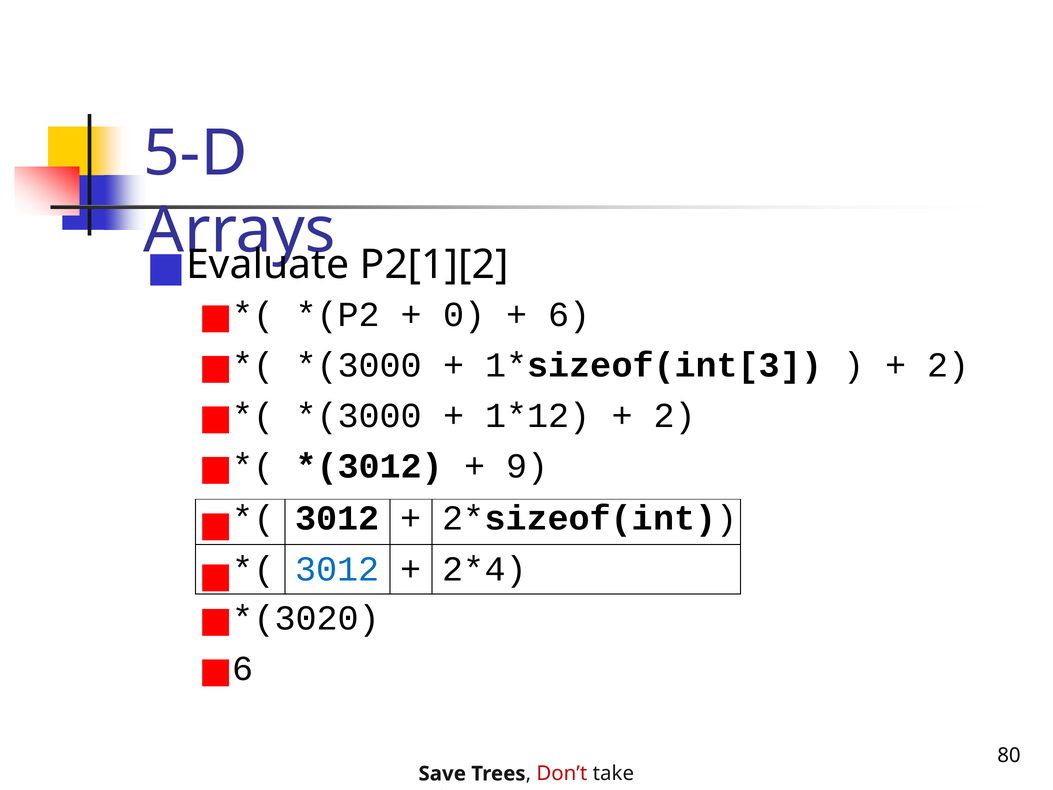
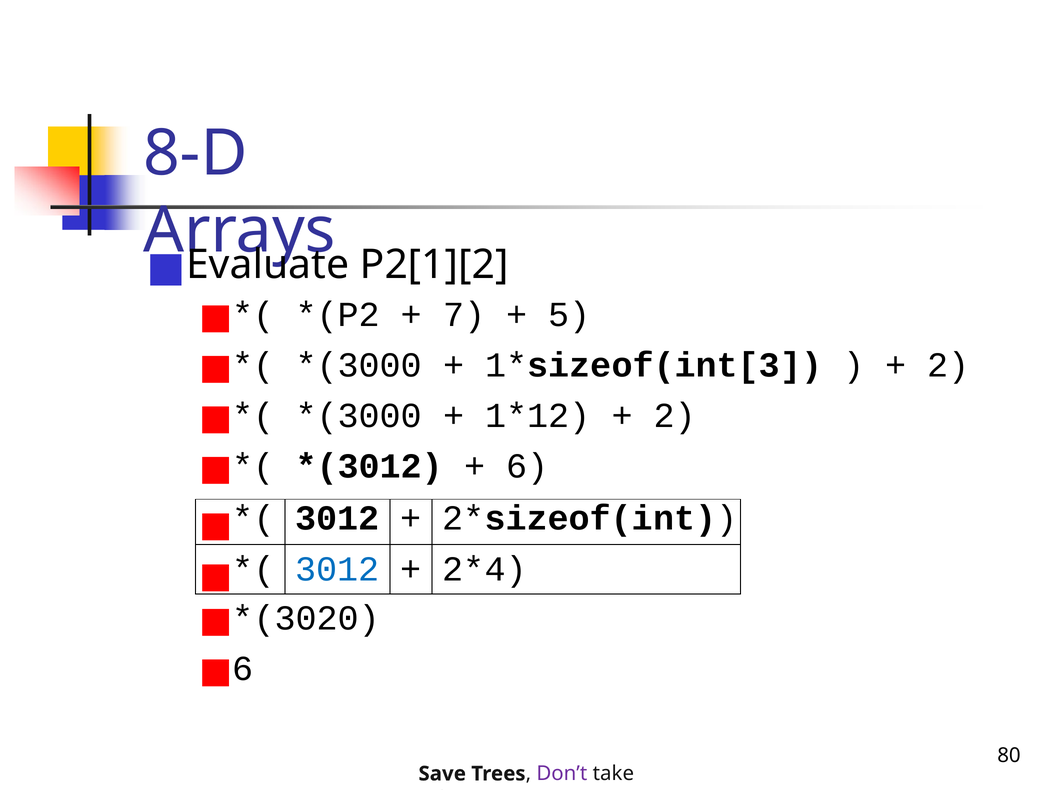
5-D: 5-D -> 8-D
0: 0 -> 7
6: 6 -> 5
9: 9 -> 6
Don’t colour: red -> purple
